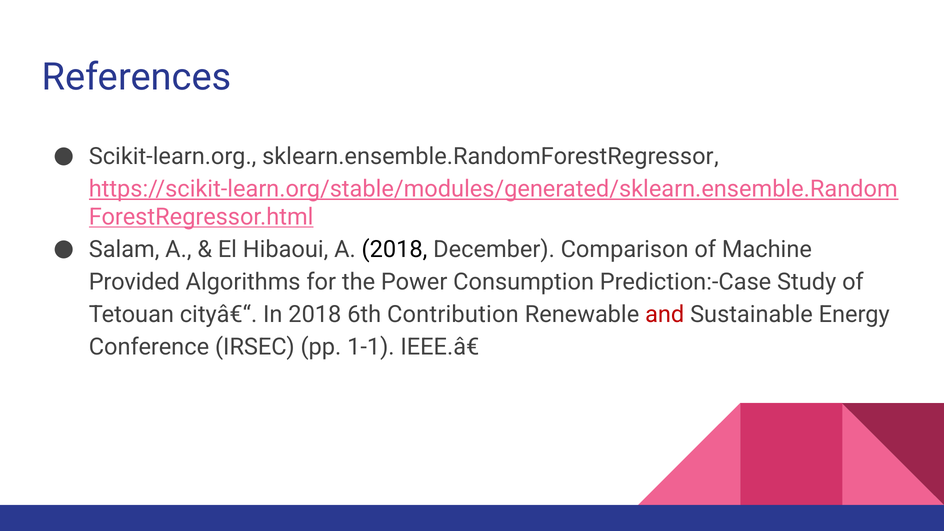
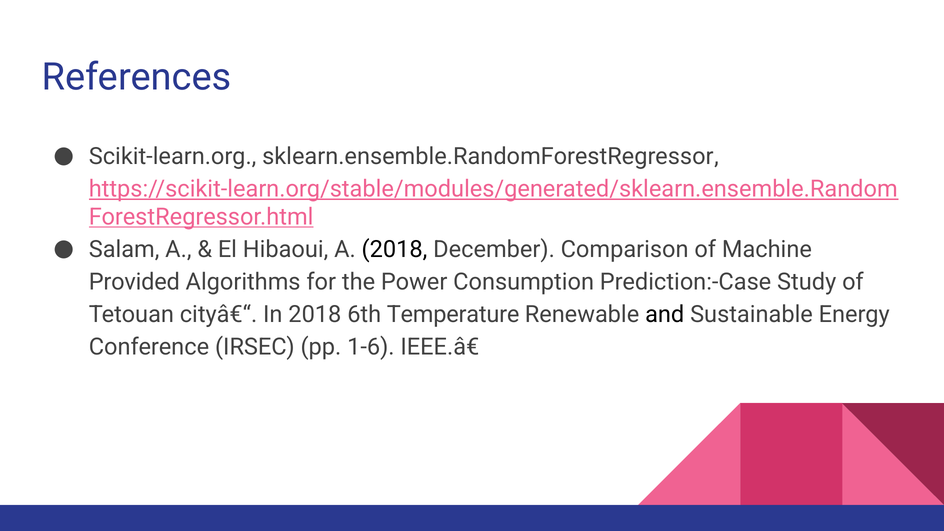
Contribution: Contribution -> Temperature
and colour: red -> black
1-1: 1-1 -> 1-6
